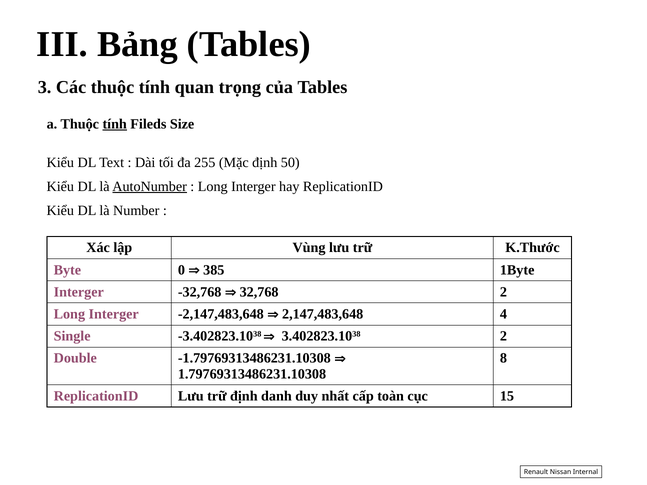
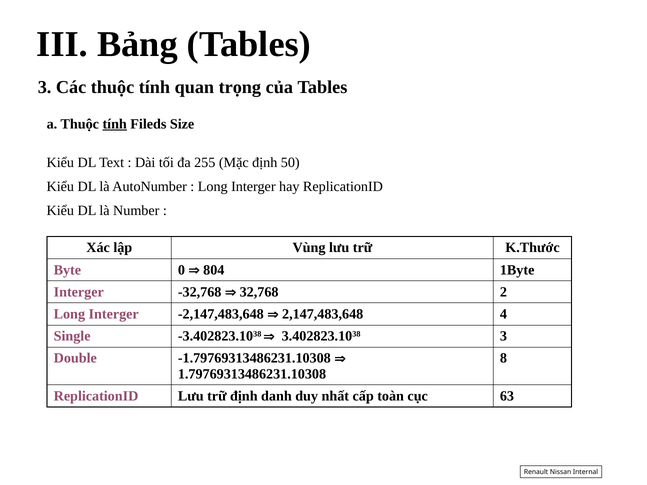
AutoNumber underline: present -> none
385: 385 -> 804
3.402823.1038 2: 2 -> 3
15: 15 -> 63
